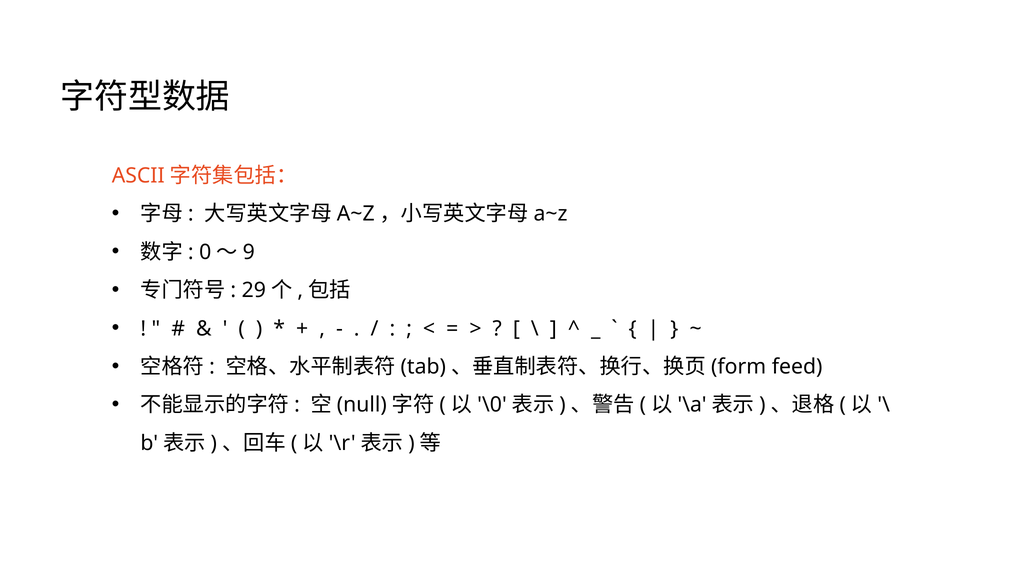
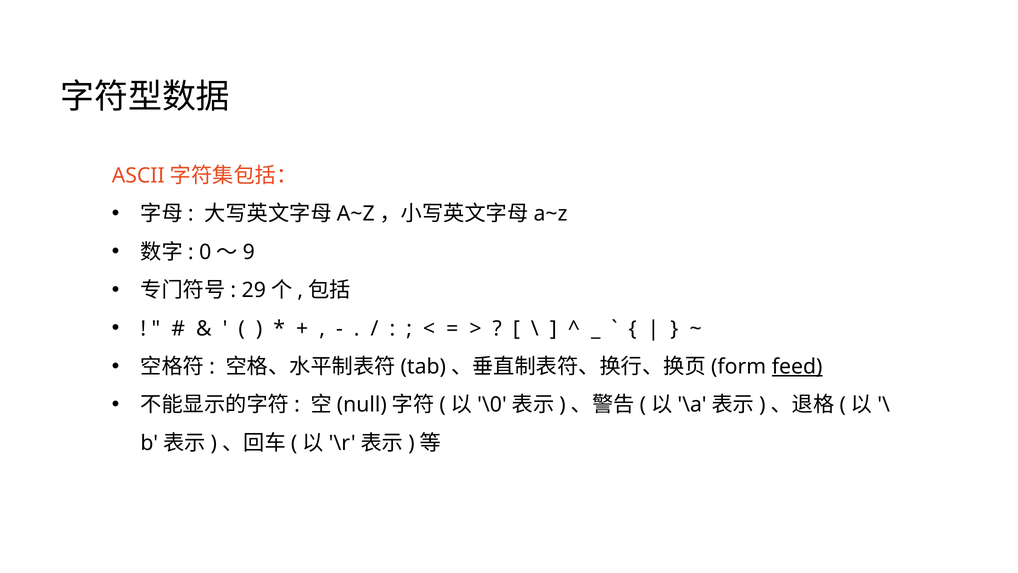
feed underline: none -> present
